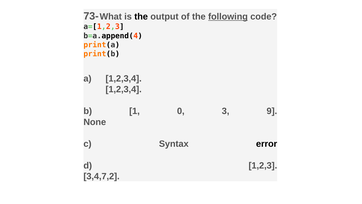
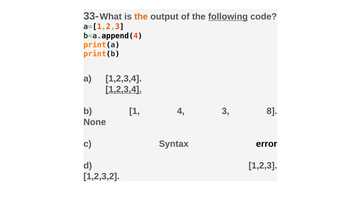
73-: 73- -> 33-
the at (141, 17) colour: black -> orange
1,2,3,4 at (124, 89) underline: none -> present
0: 0 -> 4
9: 9 -> 8
3,4,7,2: 3,4,7,2 -> 1,2,3,2
